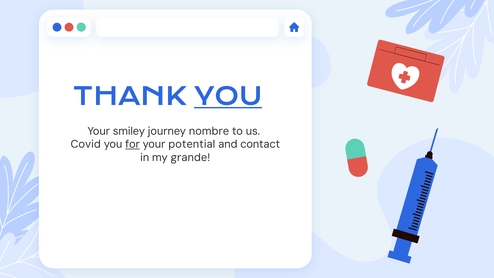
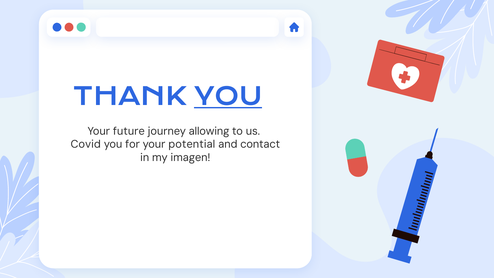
smiley: smiley -> future
nombre: nombre -> allowing
for underline: present -> none
grande: grande -> imagen
